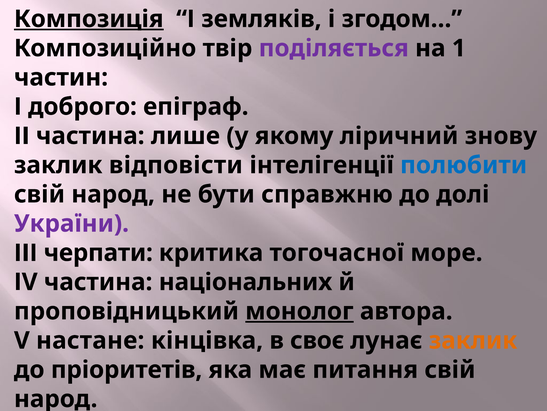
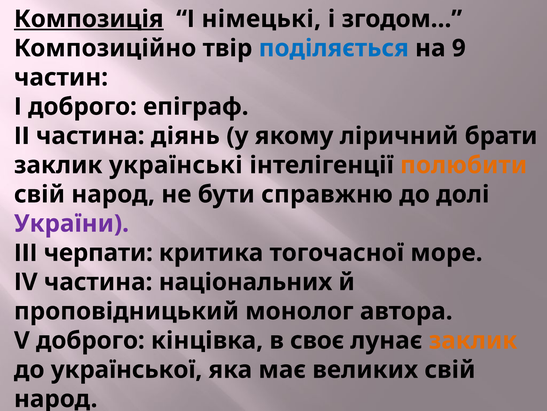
земляків: земляків -> німецькі
поділяється colour: purple -> blue
1: 1 -> 9
лише: лише -> діянь
знову: знову -> брати
відповісти: відповісти -> українські
полюбити colour: blue -> orange
монолог underline: present -> none
V настане: настане -> доброго
пріоритетів: пріоритетів -> української
питання: питання -> великих
